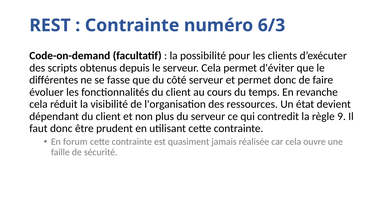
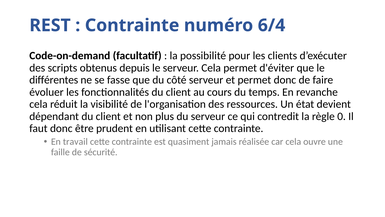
6/3: 6/3 -> 6/4
9: 9 -> 0
forum: forum -> travail
